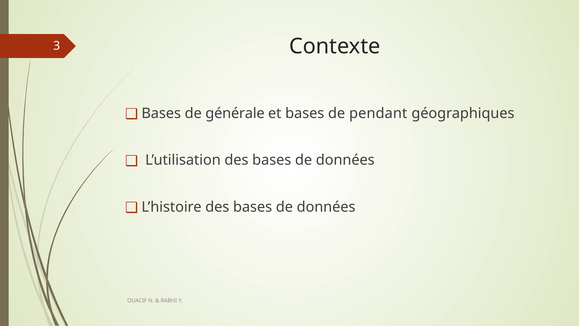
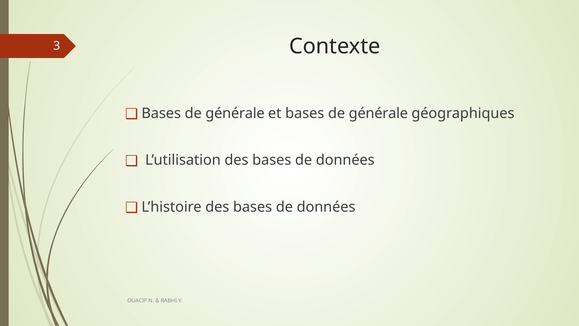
et bases de pendant: pendant -> générale
